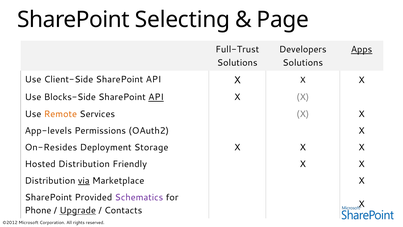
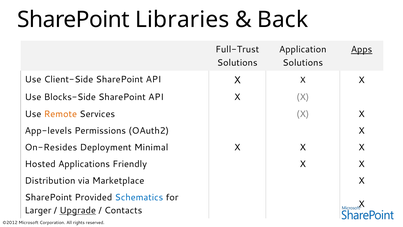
Selecting: Selecting -> Libraries
Page: Page -> Back
Developers: Developers -> Application
API at (156, 97) underline: present -> none
Storage: Storage -> Minimal
Hosted Distribution: Distribution -> Applications
via underline: present -> none
Schematics colour: purple -> blue
Phone: Phone -> Larger
